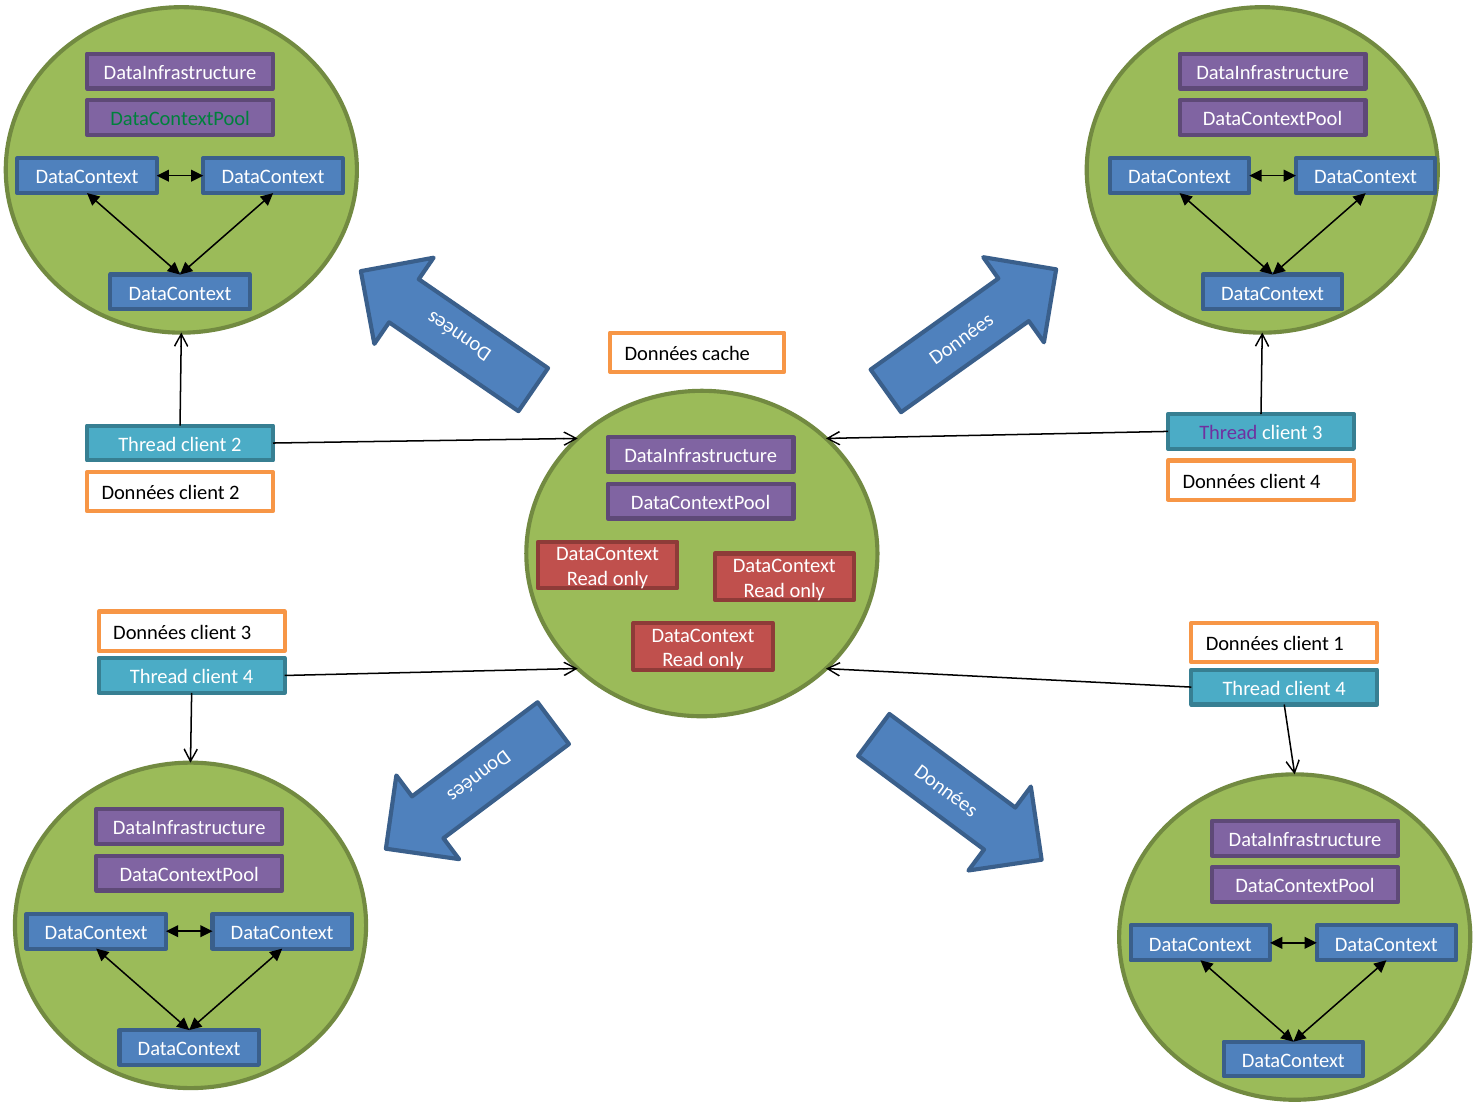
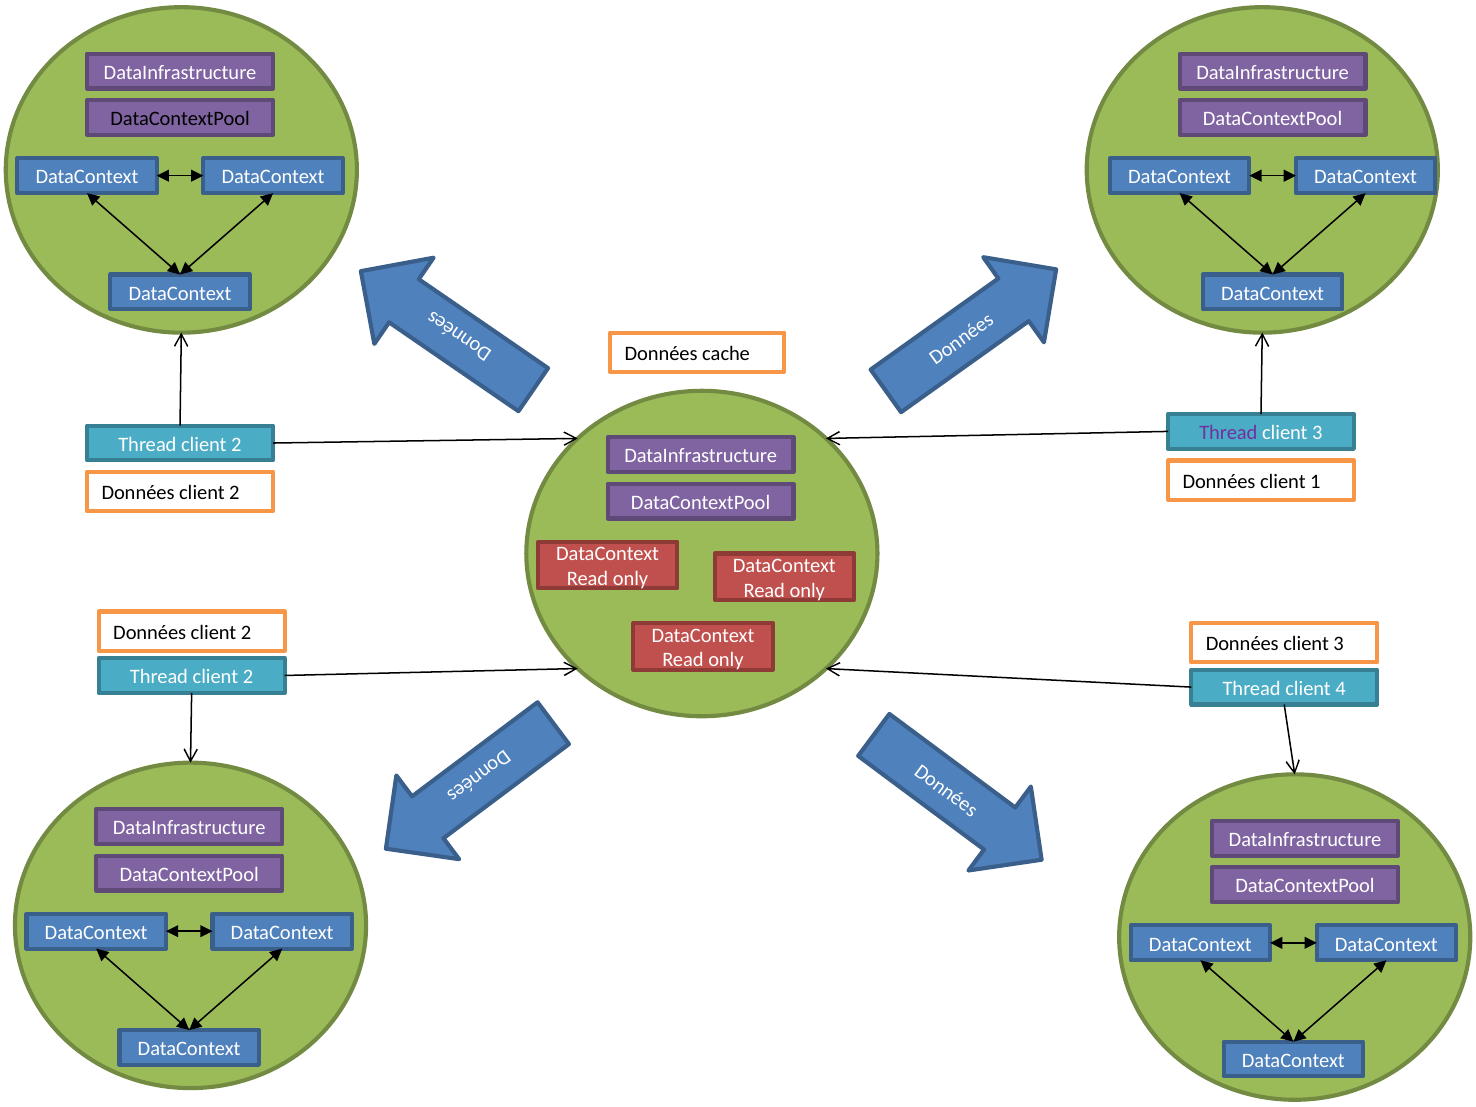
DataContextPool at (180, 119) colour: green -> black
Données client 4: 4 -> 1
3 at (246, 633): 3 -> 2
Données client 1: 1 -> 3
4 at (248, 677): 4 -> 2
